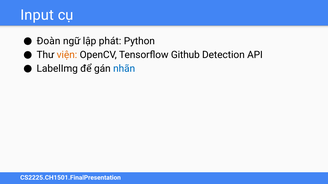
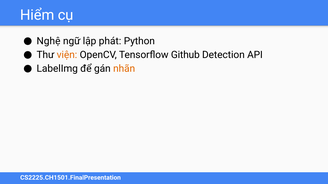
Input: Input -> Hiểm
Đoàn: Đoàn -> Nghệ
nhãn colour: blue -> orange
